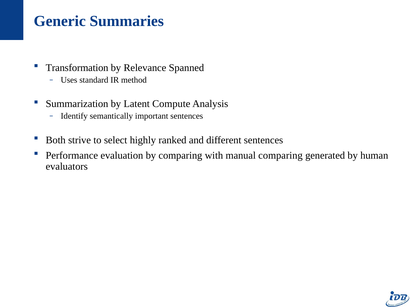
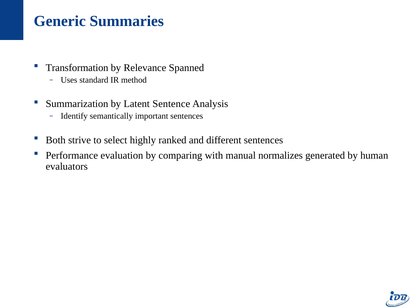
Compute: Compute -> Sentence
manual comparing: comparing -> normalizes
